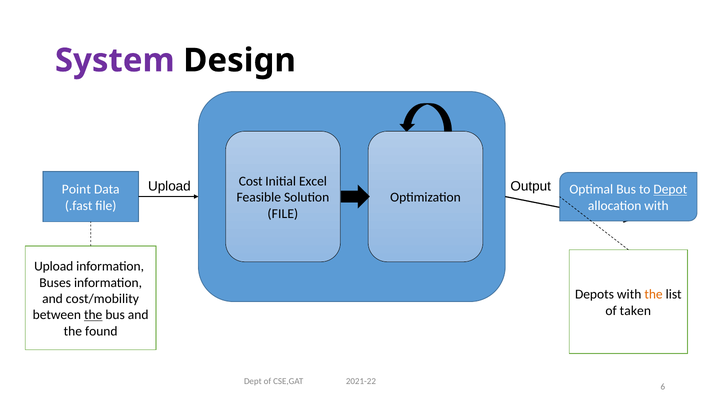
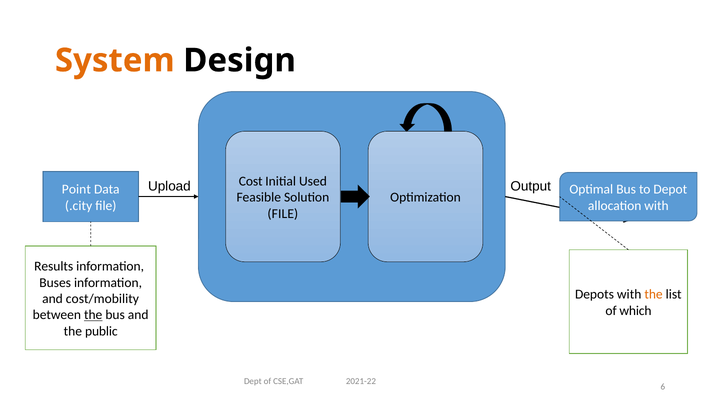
System colour: purple -> orange
Excel: Excel -> Used
Depot underline: present -> none
.fast: .fast -> .city
Upload at (54, 266): Upload -> Results
taken: taken -> which
found: found -> public
